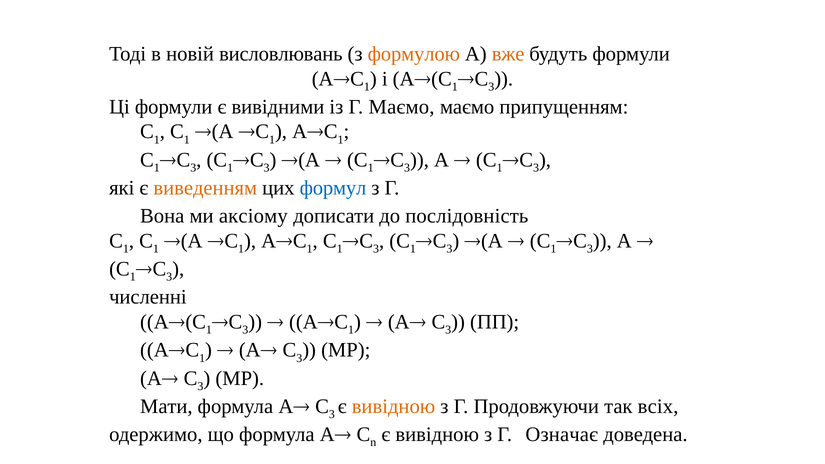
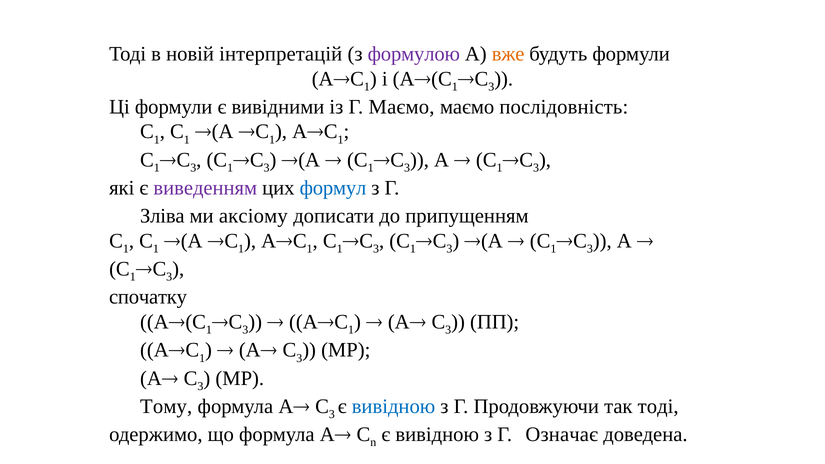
висловлювань: висловлювань -> інтерпретацій
формулою colour: orange -> purple
припущенням: припущенням -> послідовність
виведенням colour: orange -> purple
Вона: Вона -> Зліва
послідовність: послідовність -> припущенням
численні: численні -> спочатку
Мати: Мати -> Тому
вивідною at (394, 406) colour: orange -> blue
так всіх: всіх -> тоді
